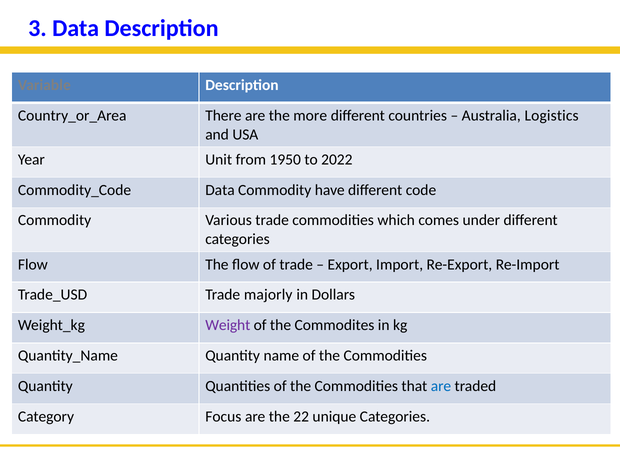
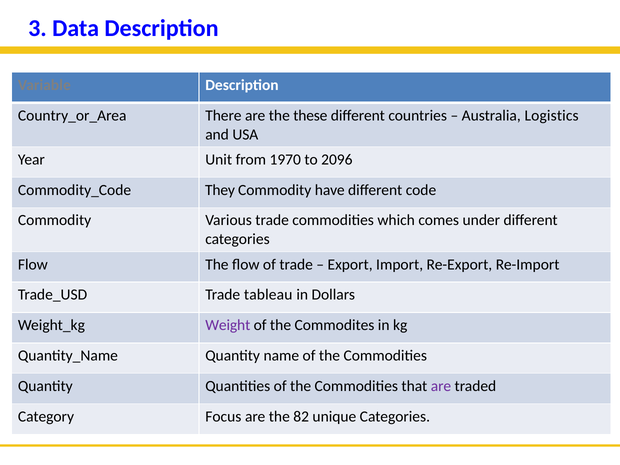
more: more -> these
1950: 1950 -> 1970
2022: 2022 -> 2096
Data at (220, 190): Data -> They
majorly: majorly -> tableau
are at (441, 386) colour: blue -> purple
22: 22 -> 82
